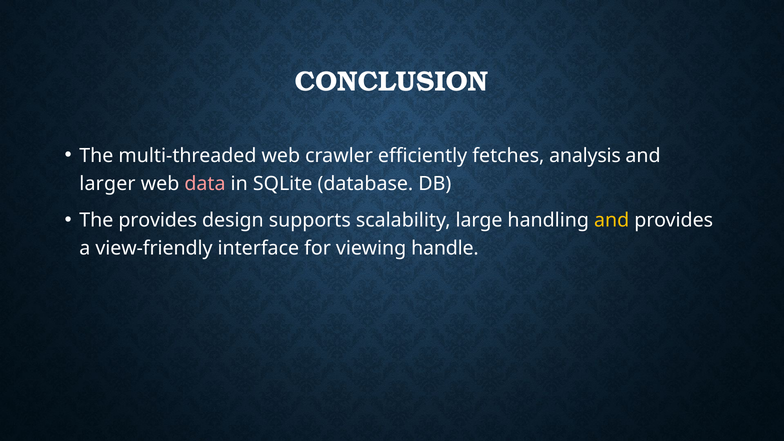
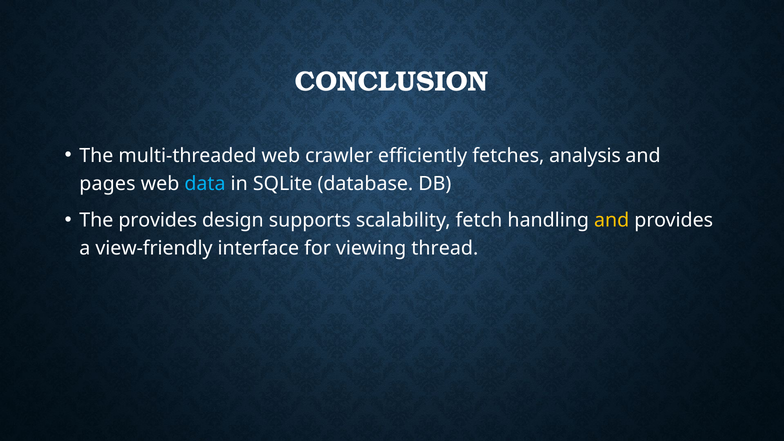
larger: larger -> pages
data colour: pink -> light blue
large: large -> fetch
handle: handle -> thread
